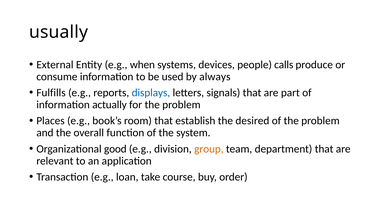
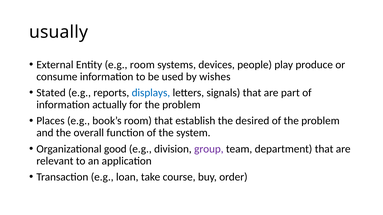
e.g when: when -> room
calls: calls -> play
always: always -> wishes
Fulfills: Fulfills -> Stated
group colour: orange -> purple
